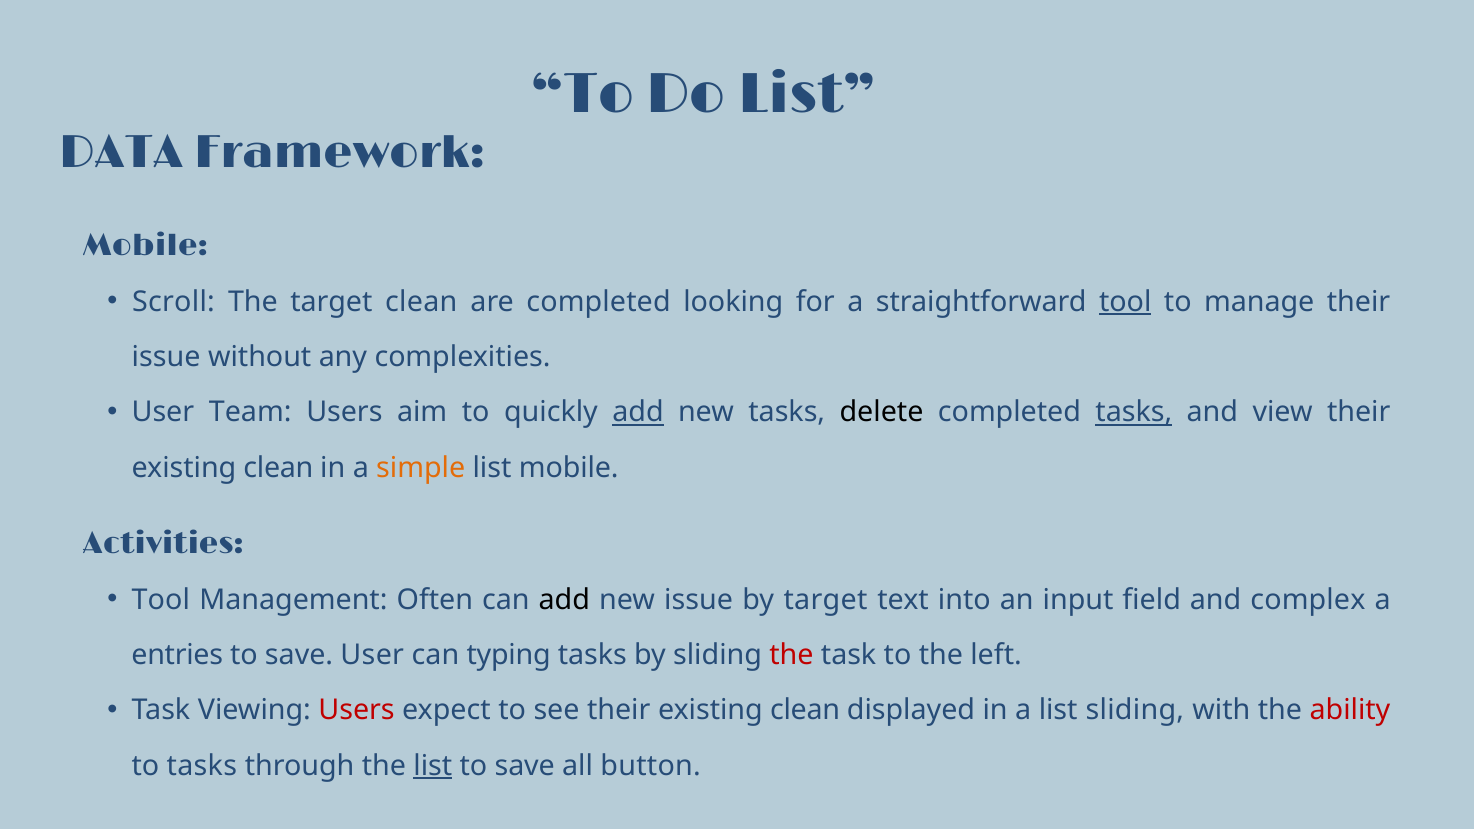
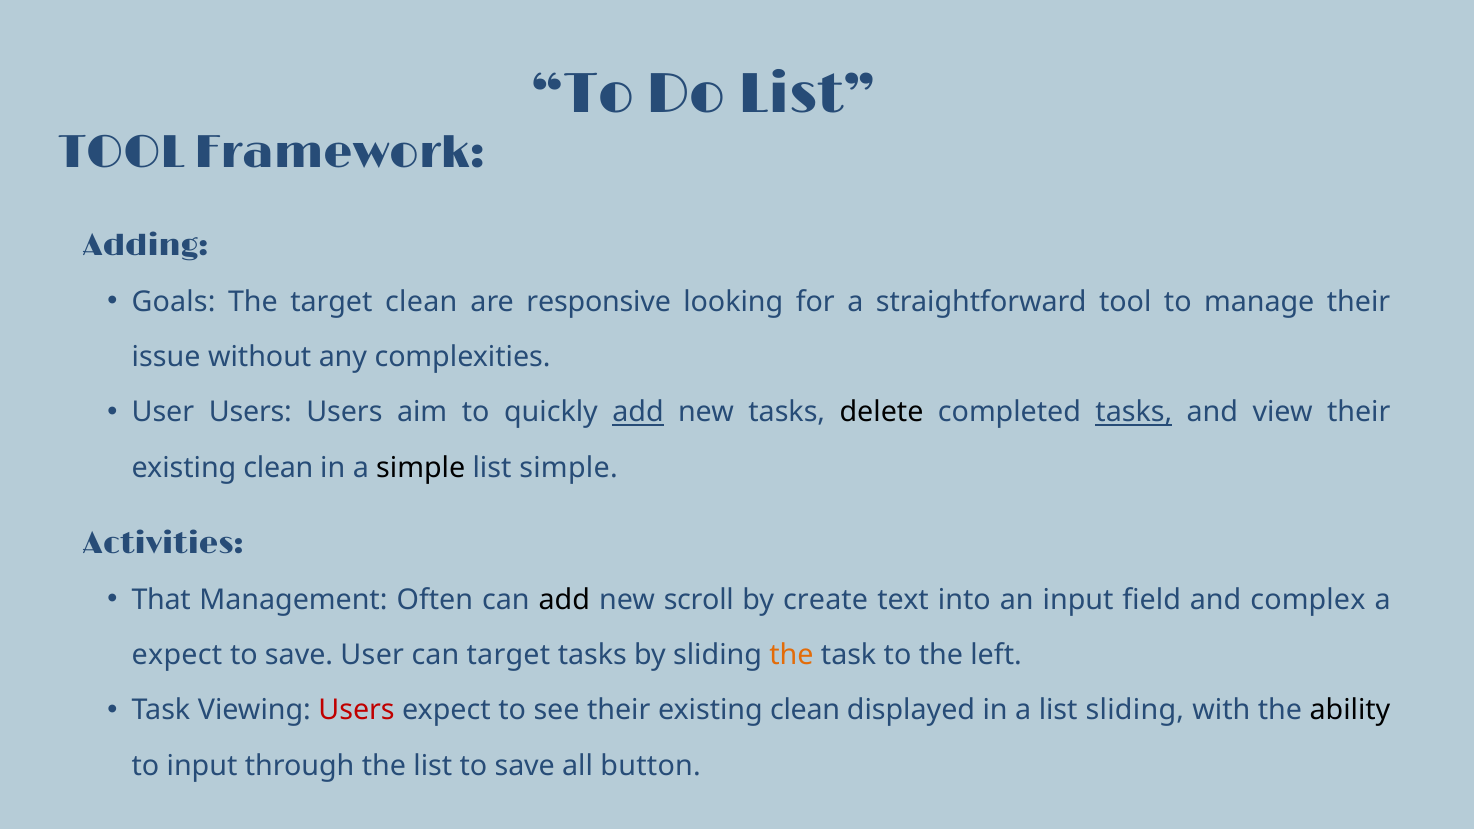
DATA at (121, 152): DATA -> TOOL
Mobile at (145, 245): Mobile -> Adding
Scroll: Scroll -> Goals
are completed: completed -> responsive
tool at (1125, 302) underline: present -> none
User Team: Team -> Users
simple at (421, 468) colour: orange -> black
list mobile: mobile -> simple
Tool at (161, 600): Tool -> That
new issue: issue -> scroll
by target: target -> create
entries at (177, 655): entries -> expect
can typing: typing -> target
the at (791, 655) colour: red -> orange
ability colour: red -> black
to tasks: tasks -> input
list at (433, 766) underline: present -> none
